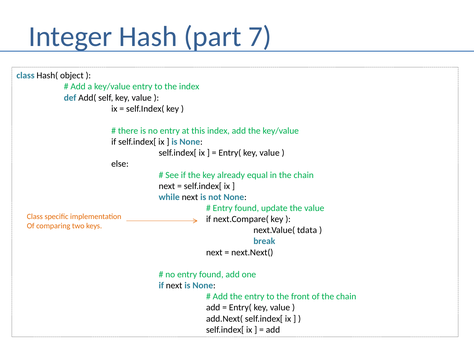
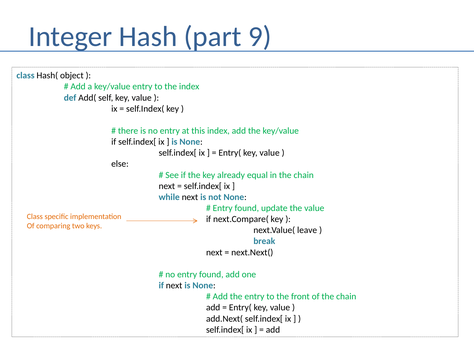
7: 7 -> 9
tdata: tdata -> leave
